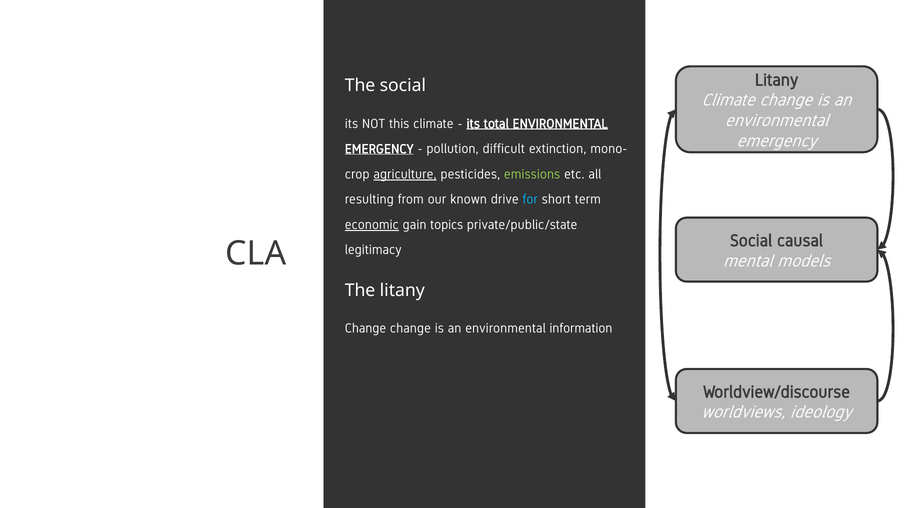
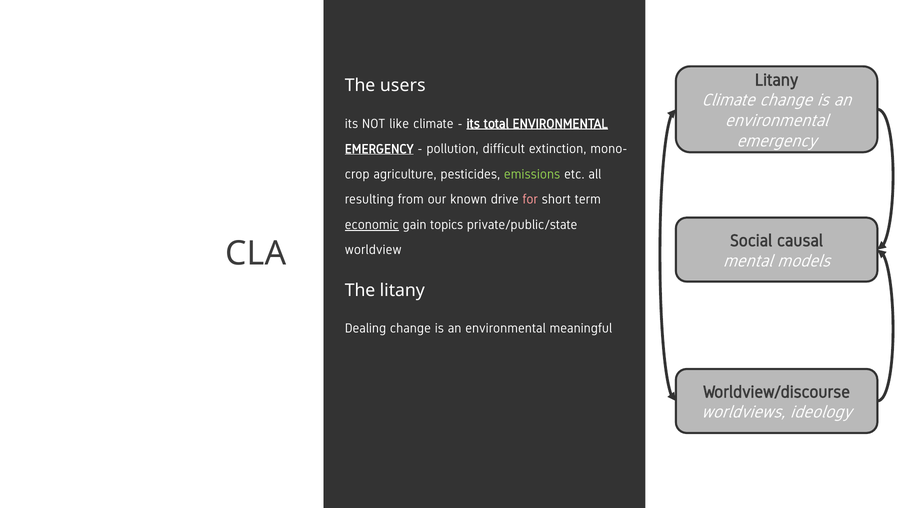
The social: social -> users
this: this -> like
agriculture underline: present -> none
for colour: light blue -> pink
legitimacy: legitimacy -> worldview
Change at (366, 329): Change -> Dealing
information: information -> meaningful
